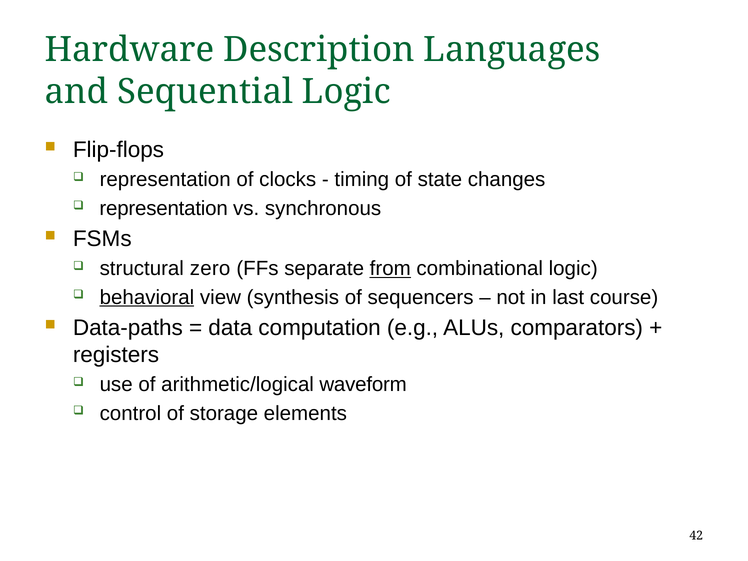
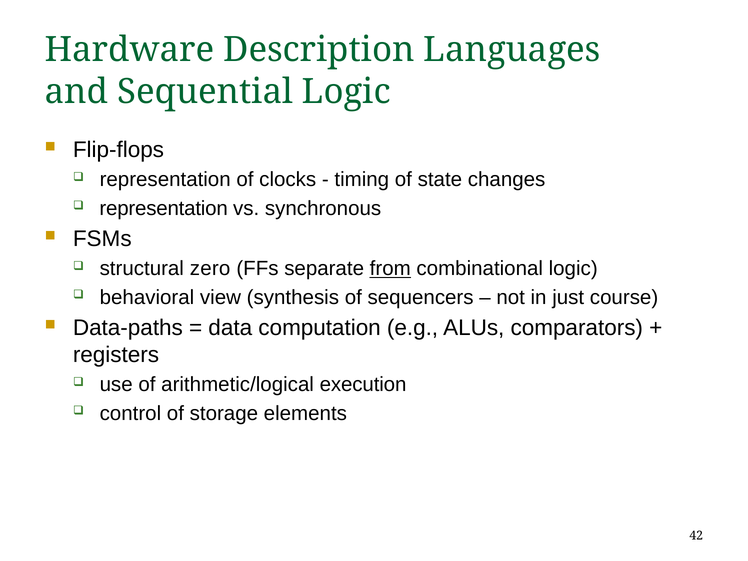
behavioral underline: present -> none
last: last -> just
waveform: waveform -> execution
